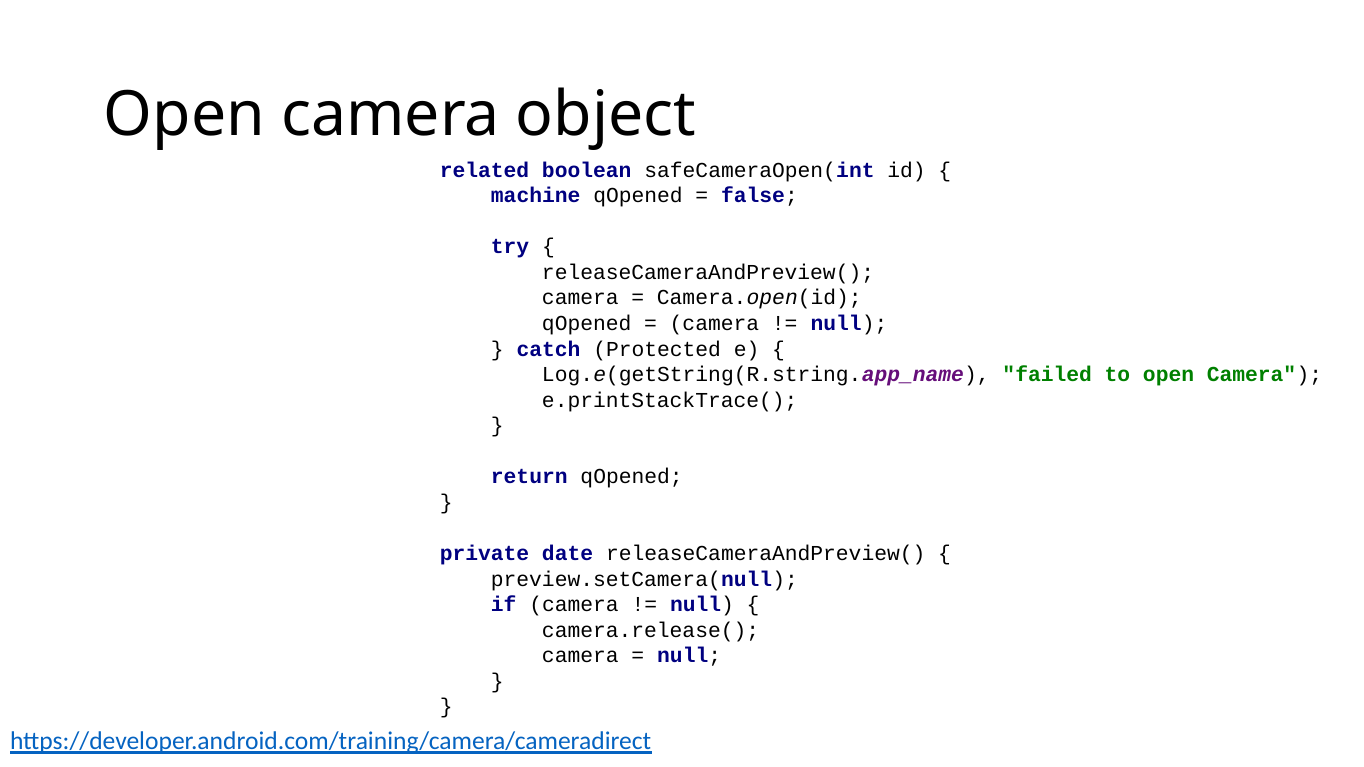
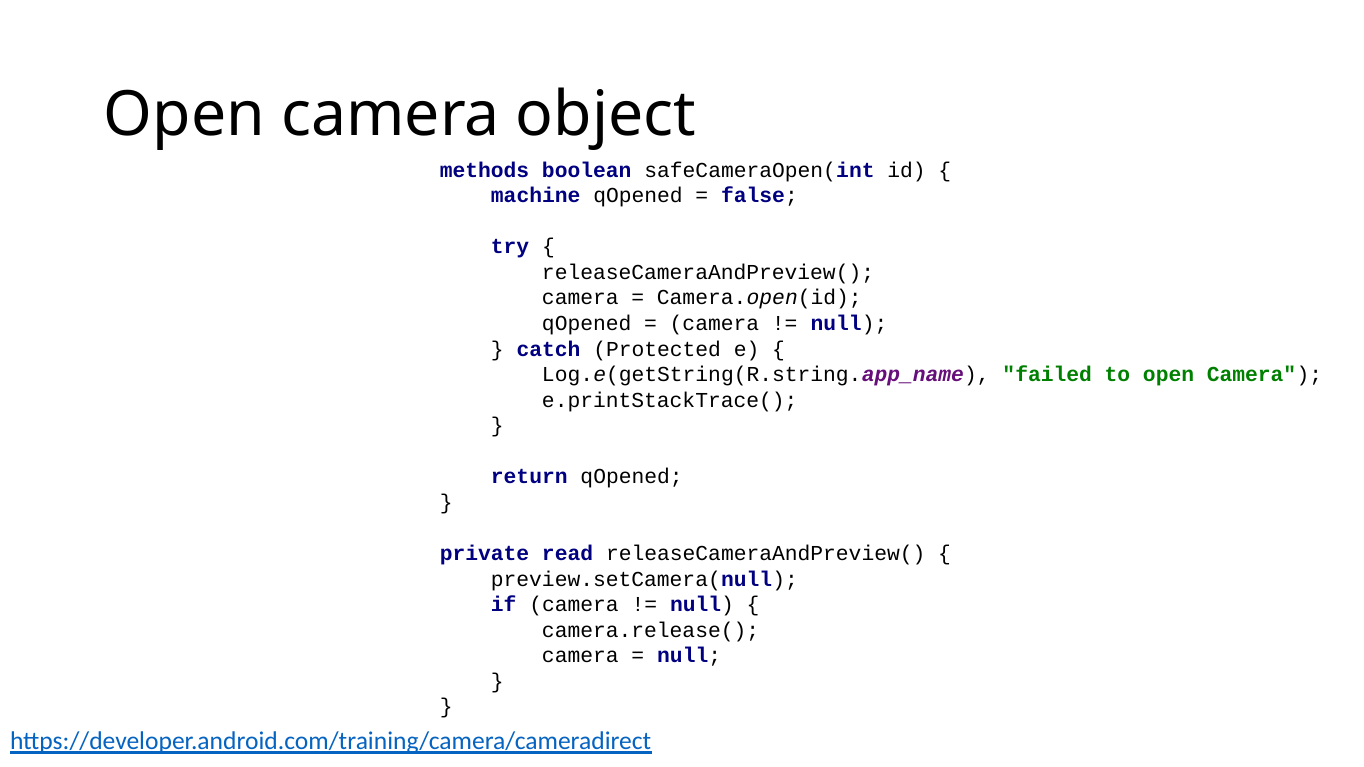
related: related -> methods
date: date -> read
